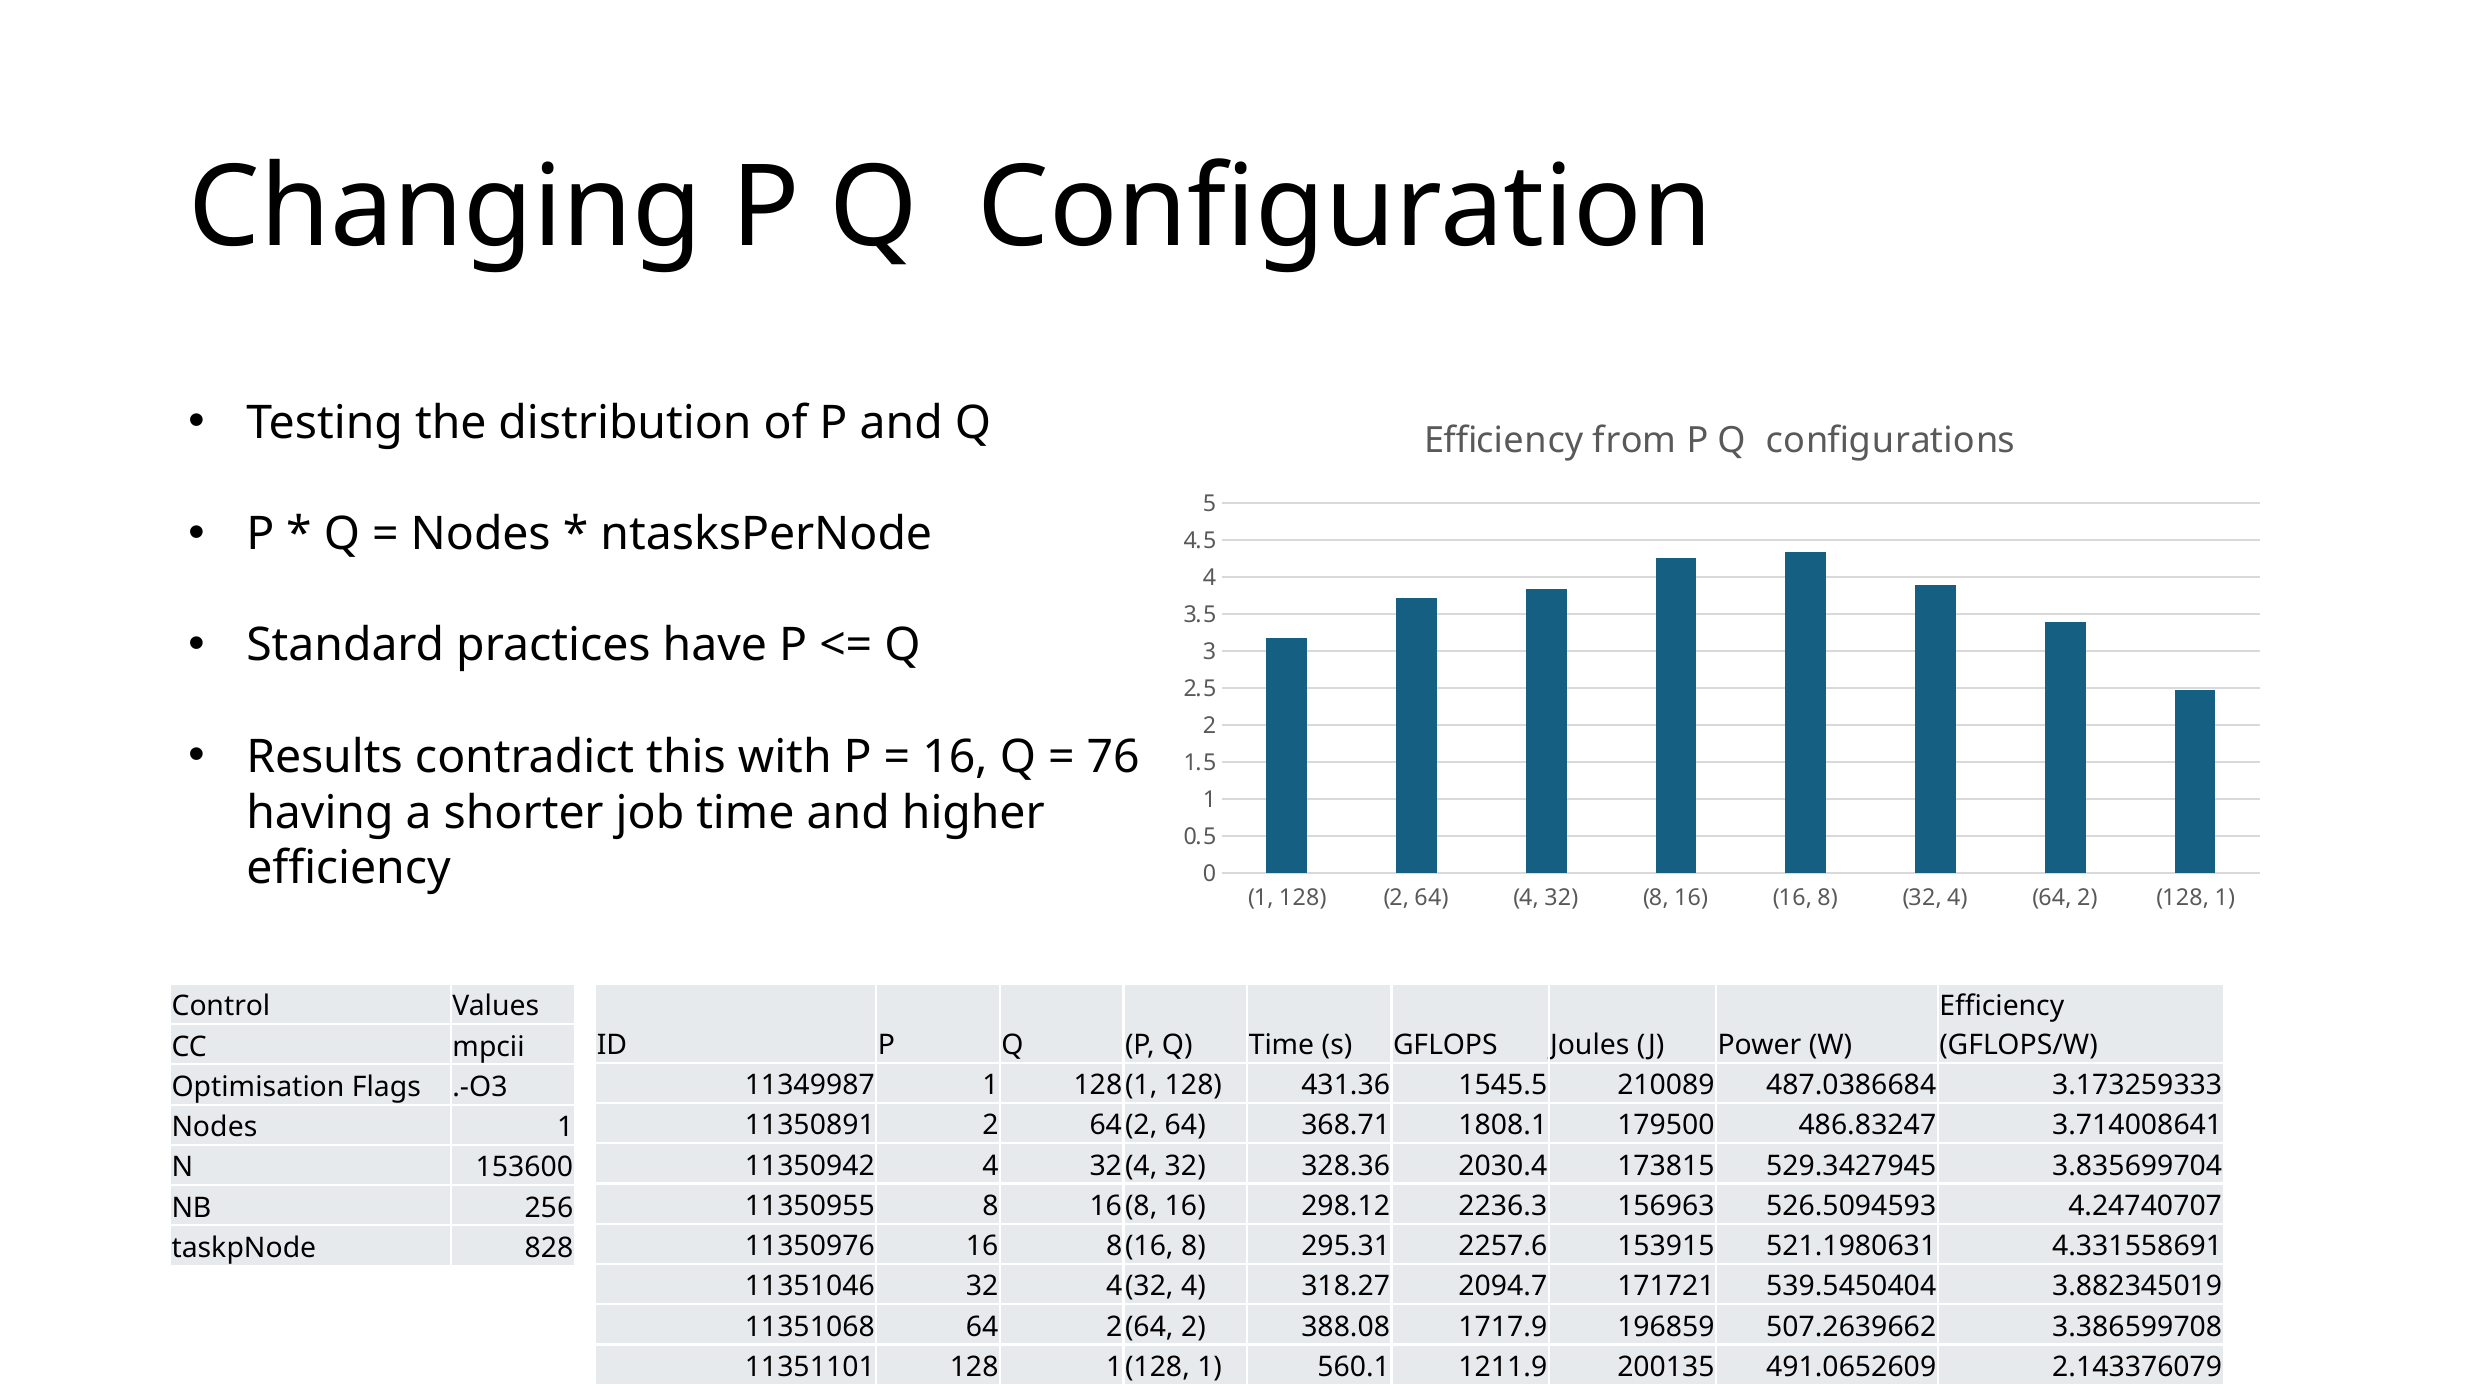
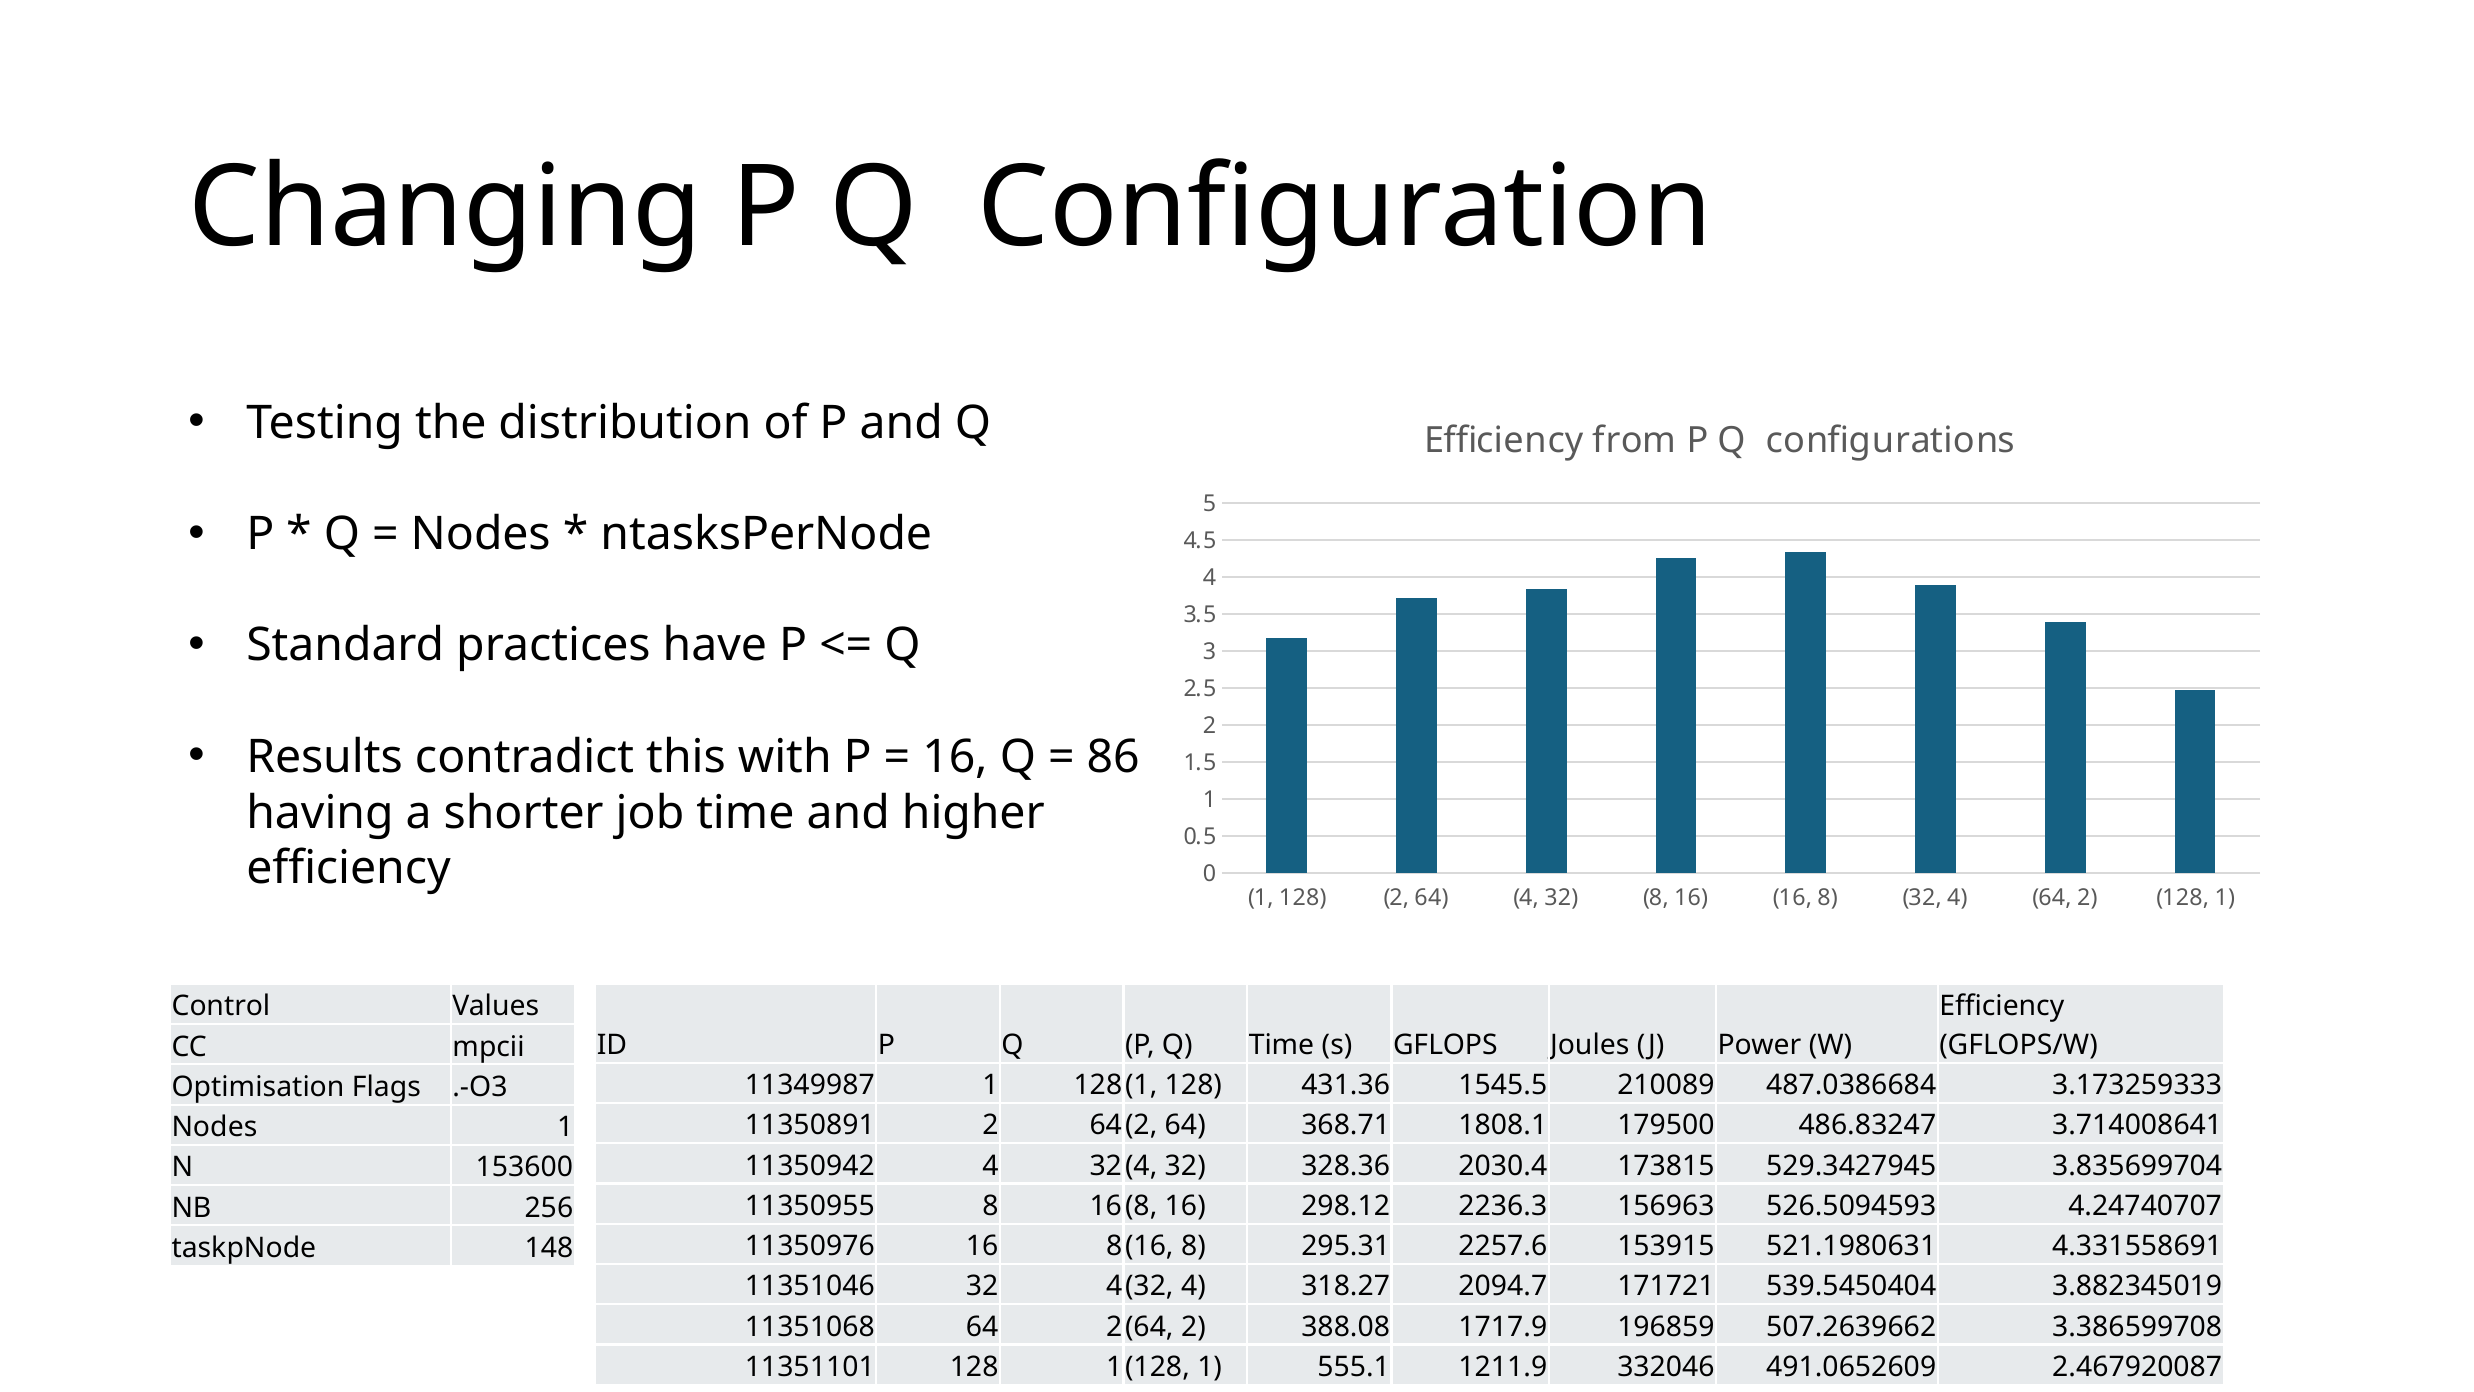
76: 76 -> 86
828: 828 -> 148
560.1: 560.1 -> 555.1
200135: 200135 -> 332046
2.143376079: 2.143376079 -> 2.467920087
